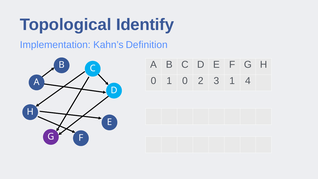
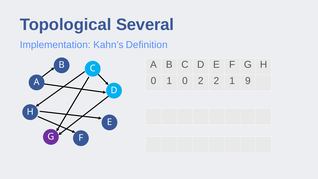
Identify: Identify -> Several
2 3: 3 -> 2
4: 4 -> 9
